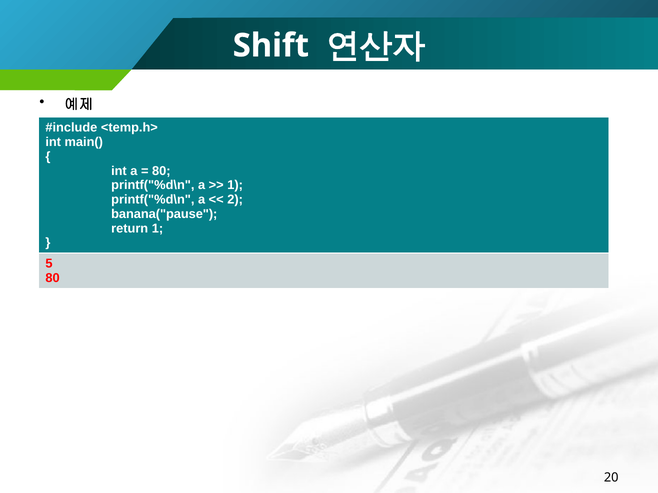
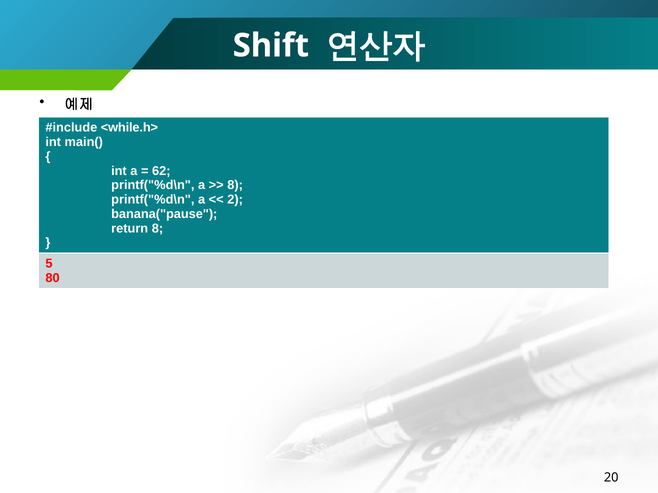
<temp.h>: <temp.h> -> <while.h>
80 at (161, 171): 80 -> 62
1 at (235, 185): 1 -> 8
return 1: 1 -> 8
